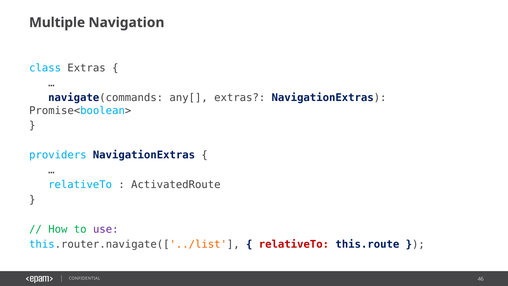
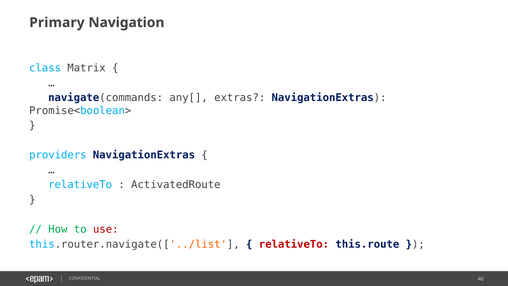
Multiple: Multiple -> Primary
class Extras: Extras -> Matrix
use colour: purple -> red
